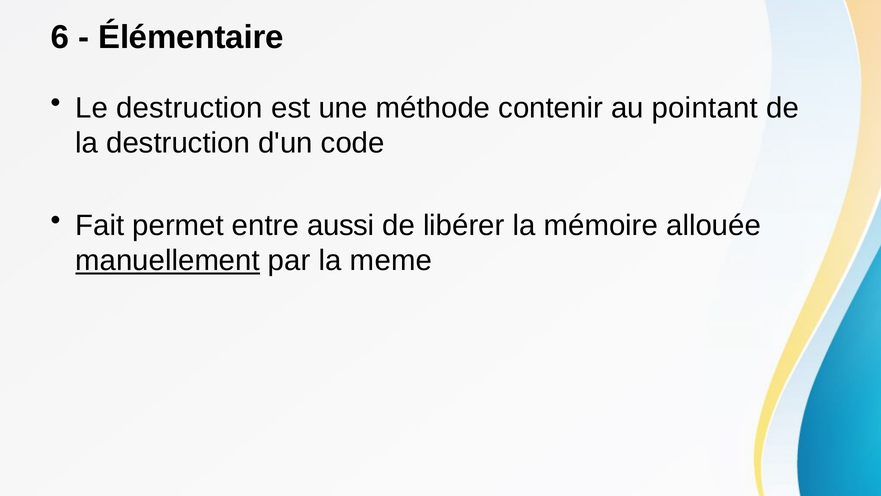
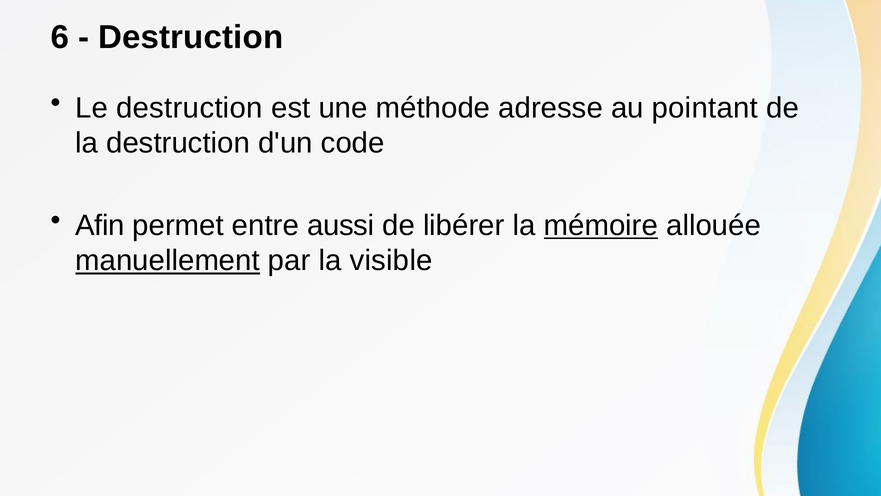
Élémentaire at (191, 37): Élémentaire -> Destruction
contenir: contenir -> adresse
Fait: Fait -> Afin
mémoire underline: none -> present
meme: meme -> visible
